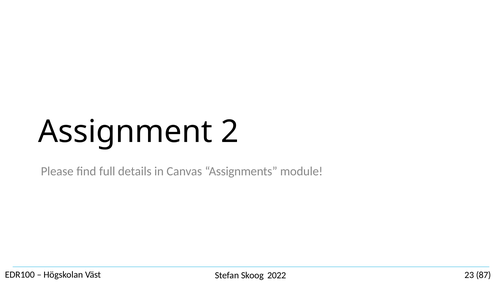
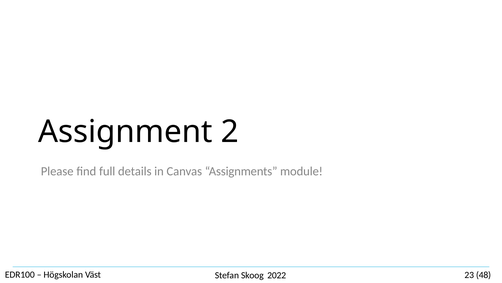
87: 87 -> 48
